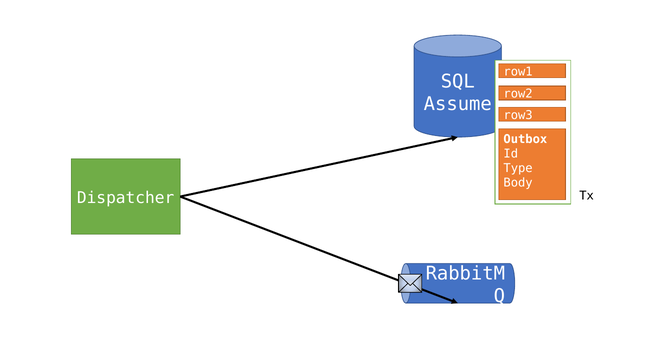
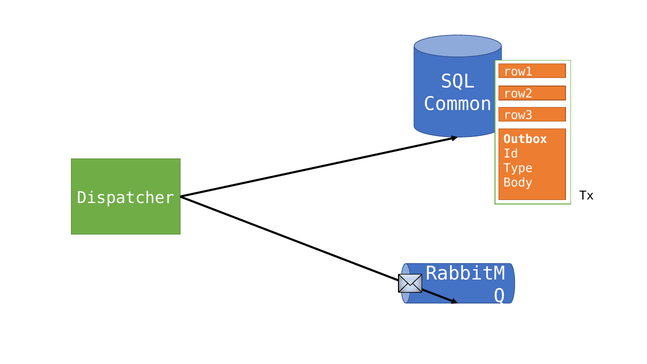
Assume: Assume -> Common
